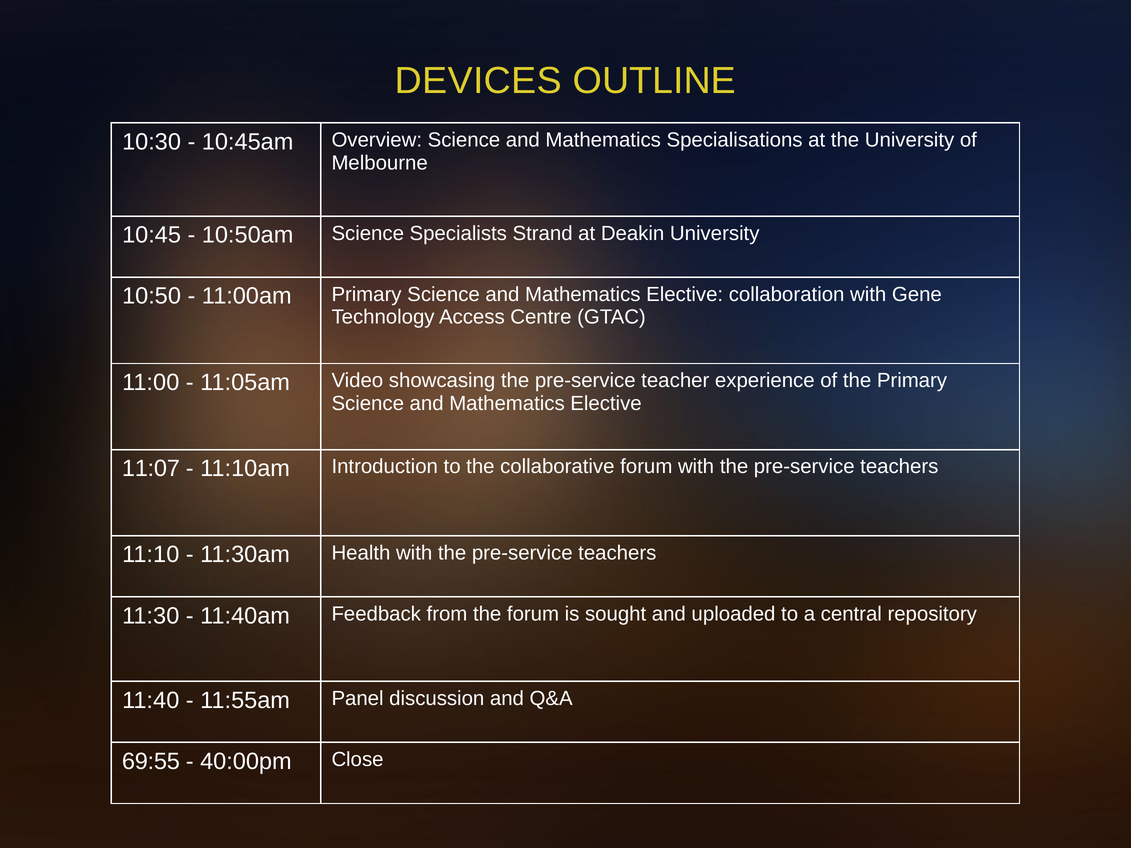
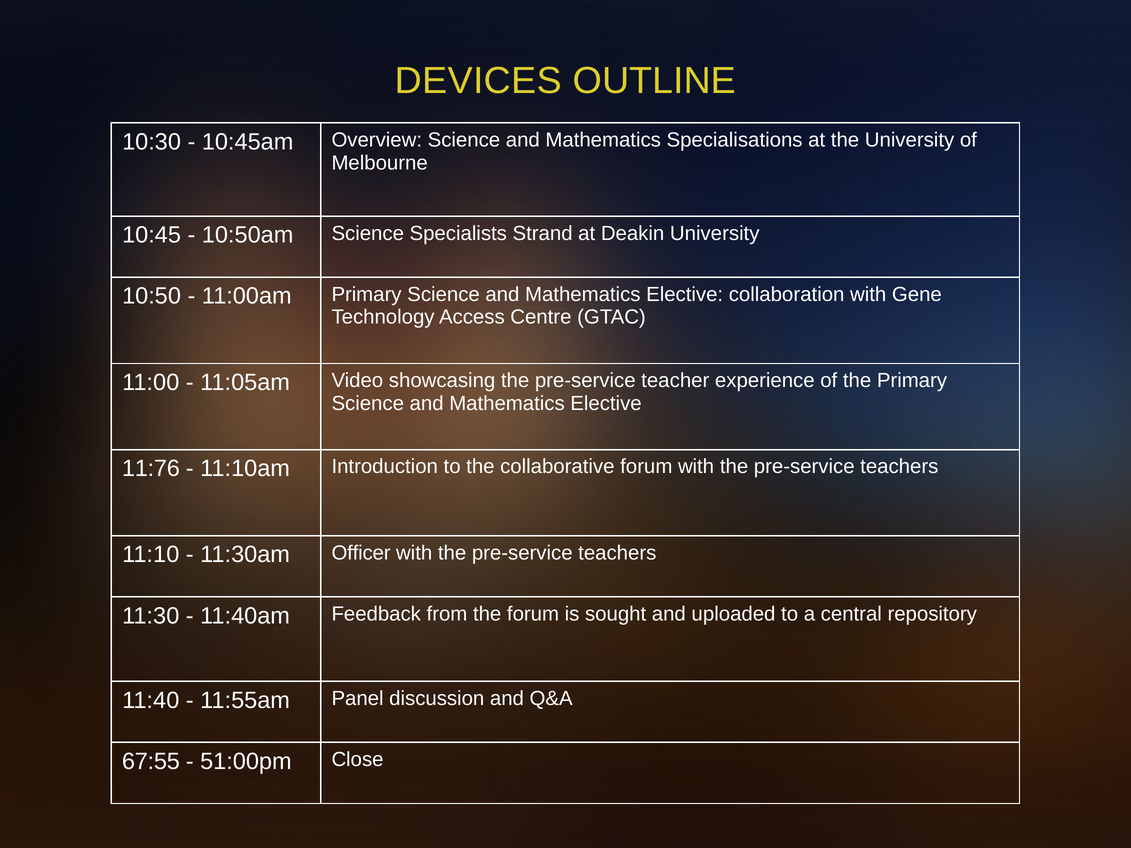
11:07: 11:07 -> 11:76
Health: Health -> Officer
69:55: 69:55 -> 67:55
40:00pm: 40:00pm -> 51:00pm
